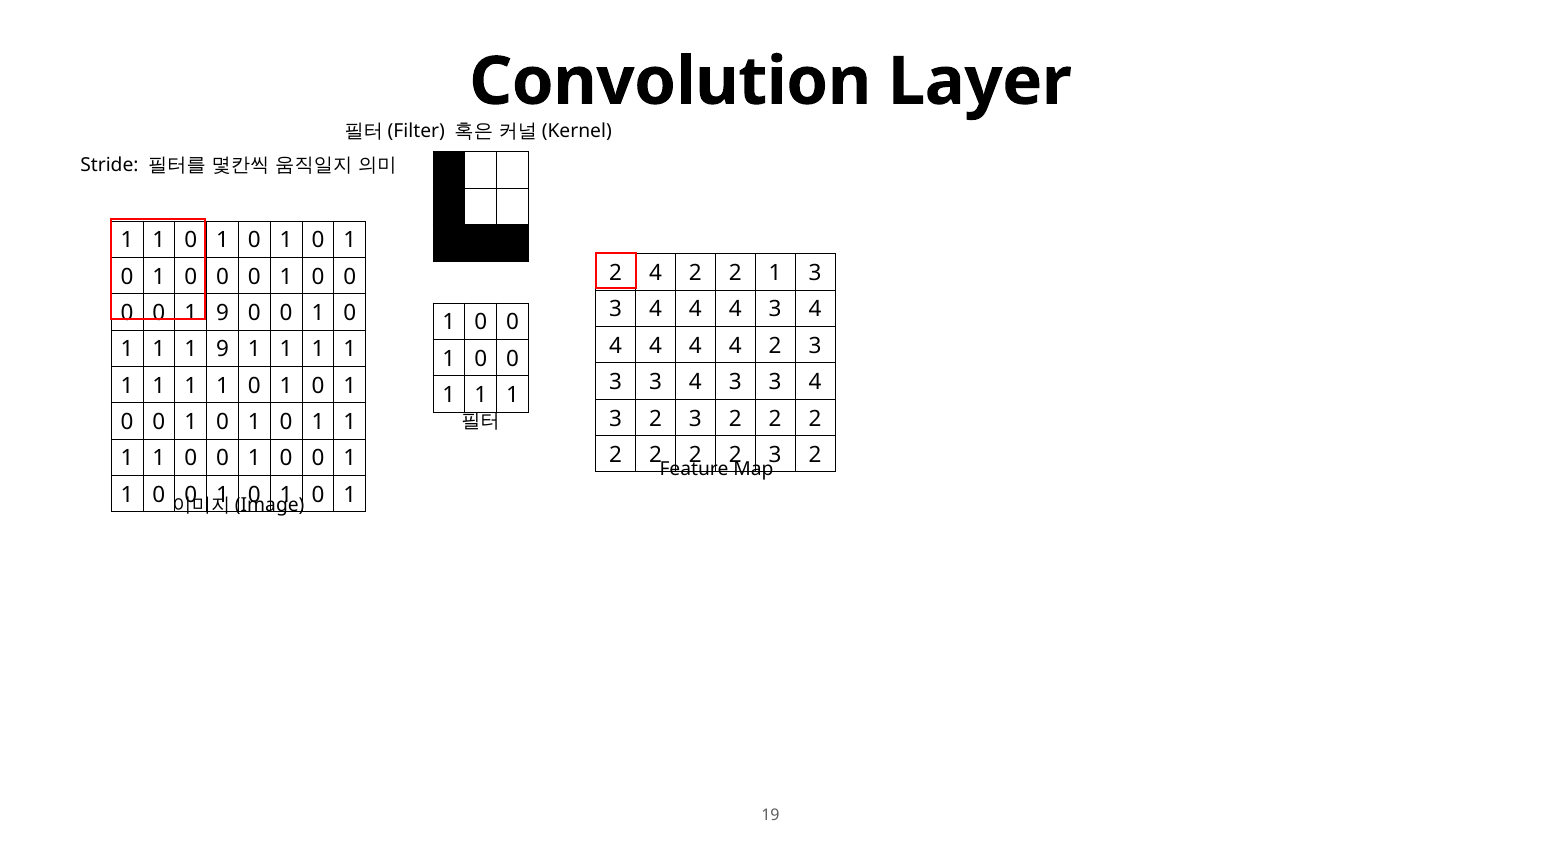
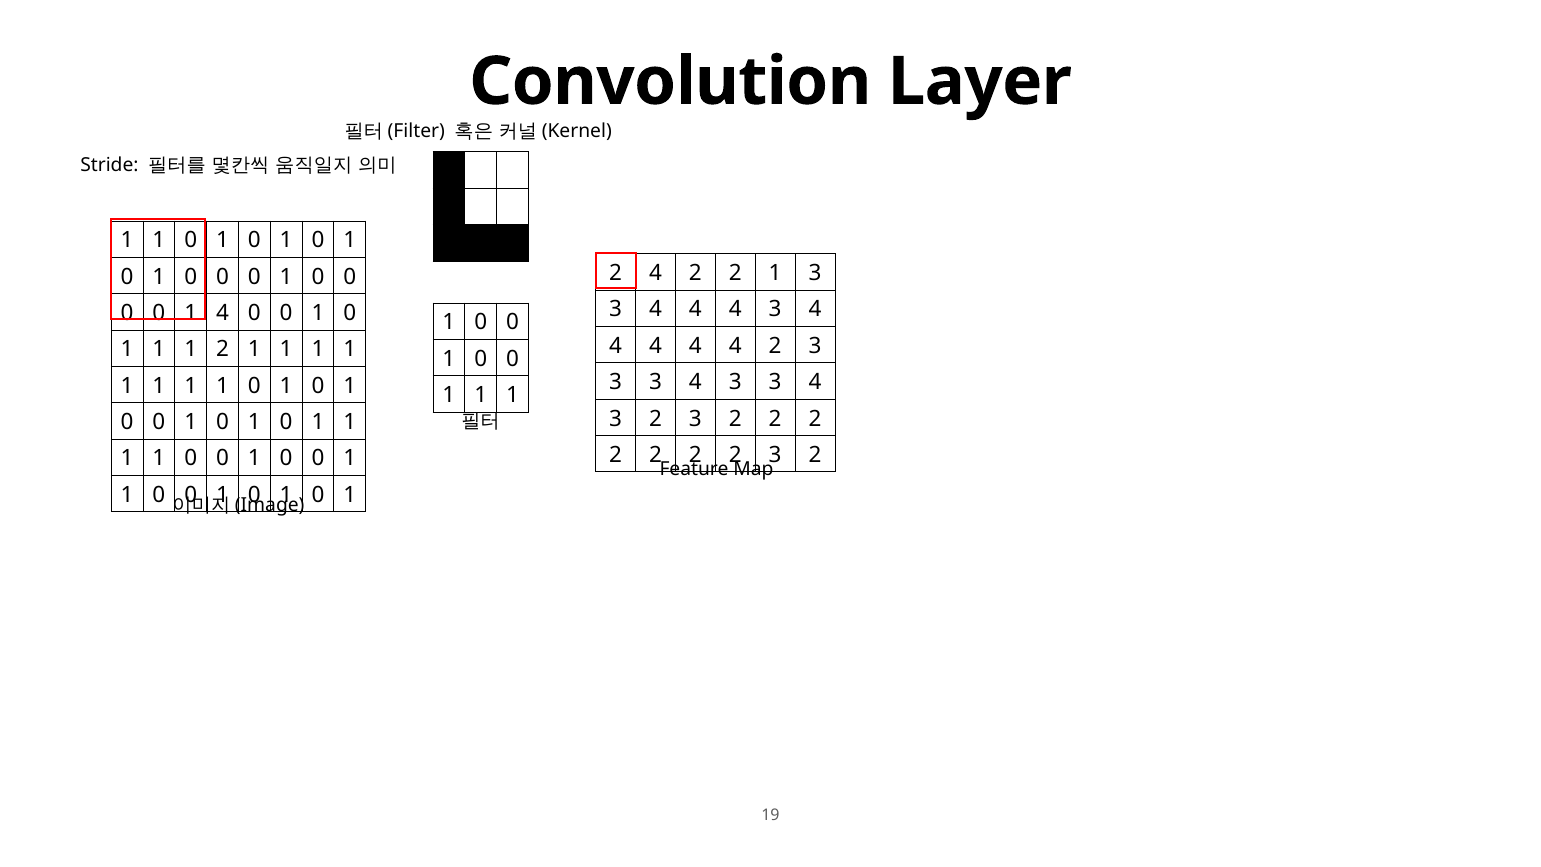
0 1 9: 9 -> 4
9 at (223, 349): 9 -> 2
